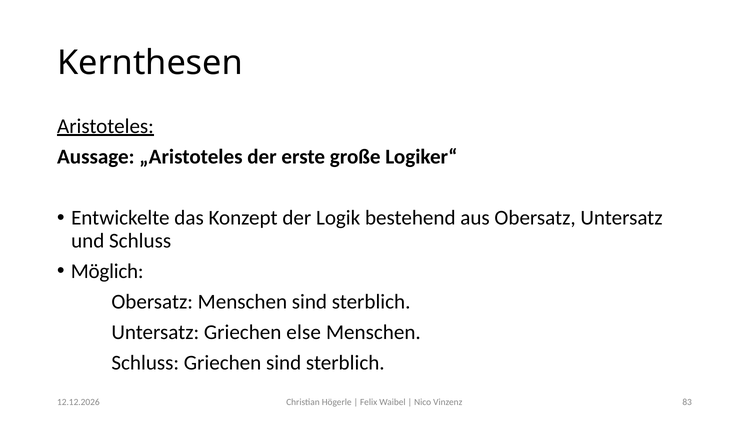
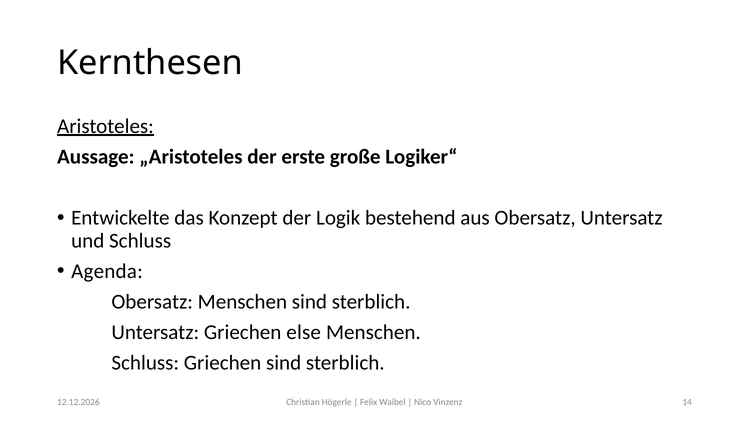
Möglich: Möglich -> Agenda
83: 83 -> 14
